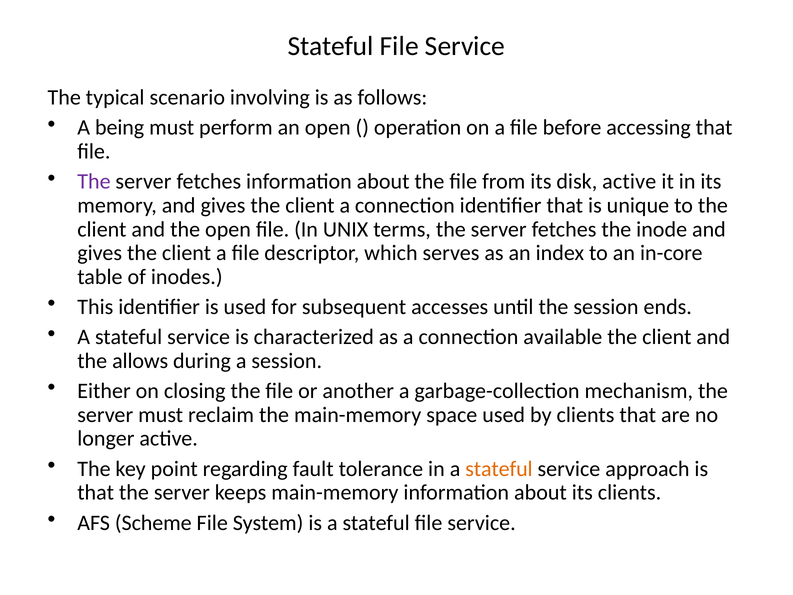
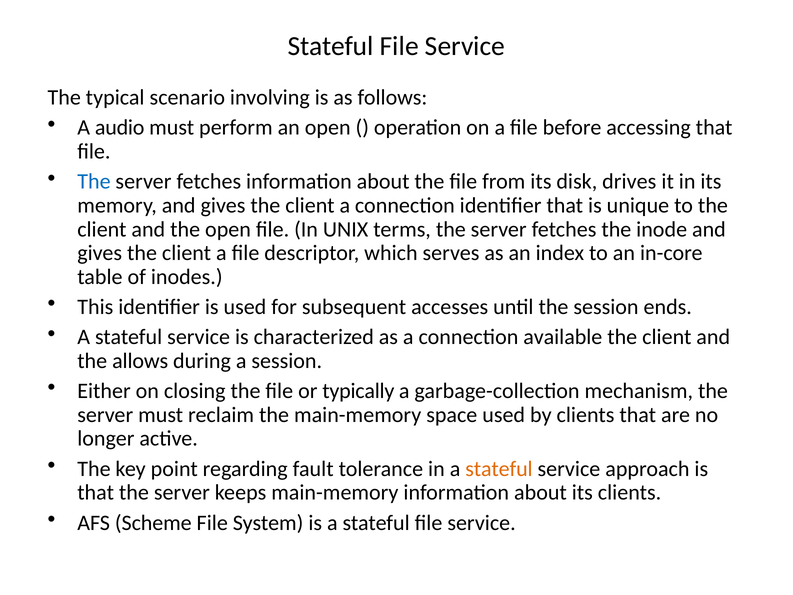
being: being -> audio
The at (94, 182) colour: purple -> blue
disk active: active -> drives
another: another -> typically
